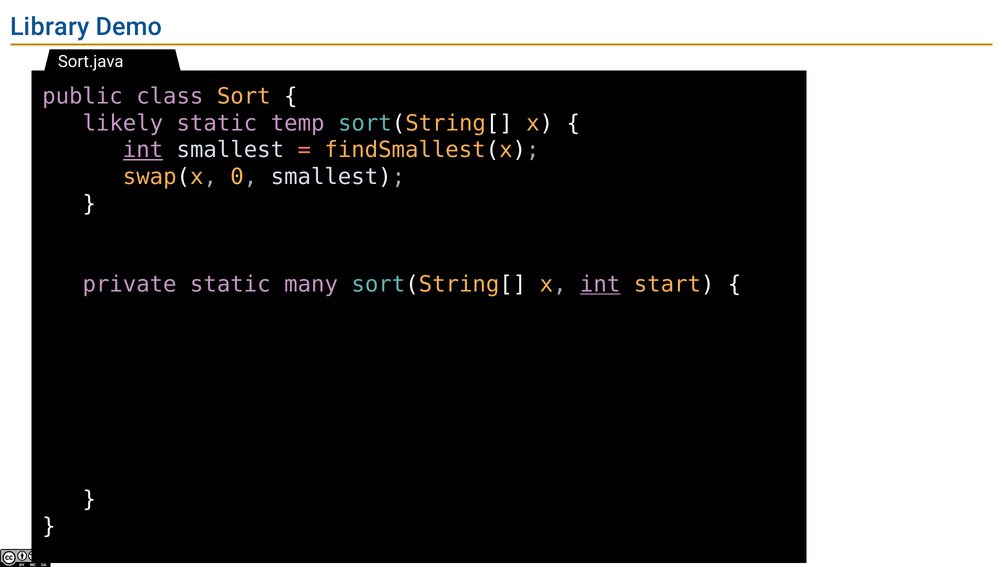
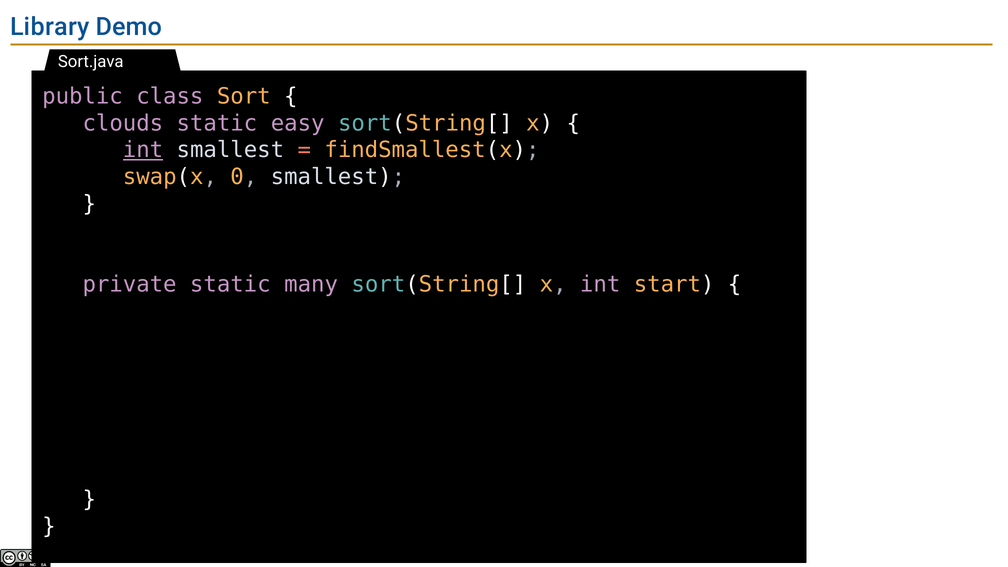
likely: likely -> clouds
temp: temp -> easy
int at (600, 284) underline: present -> none
